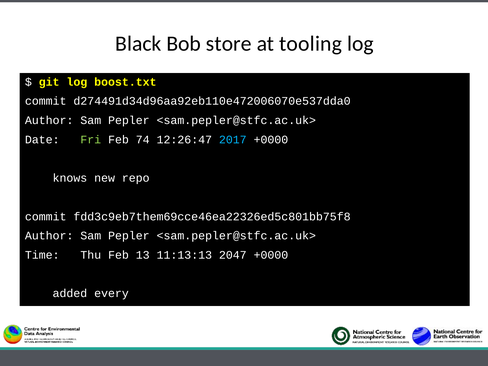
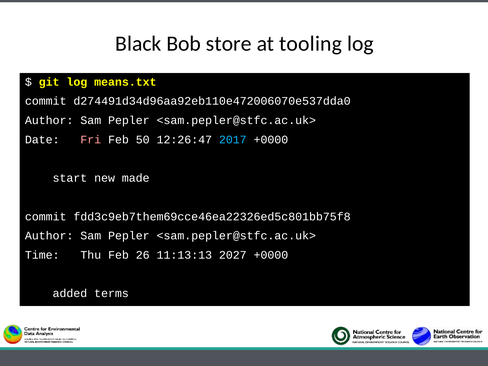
boost.txt: boost.txt -> means.txt
Fri colour: light green -> pink
74: 74 -> 50
knows: knows -> start
repo: repo -> made
13: 13 -> 26
2047: 2047 -> 2027
every: every -> terms
